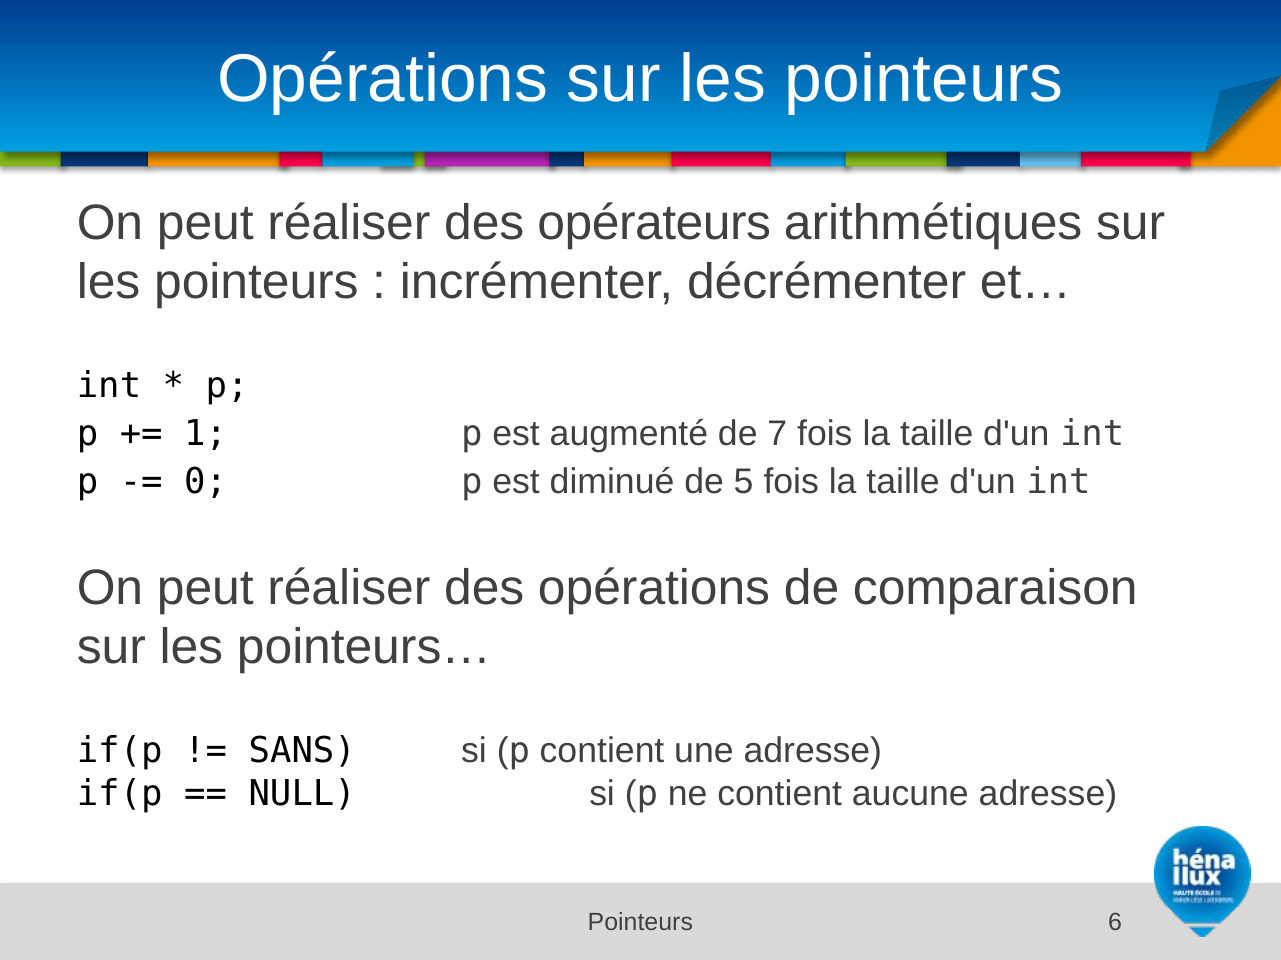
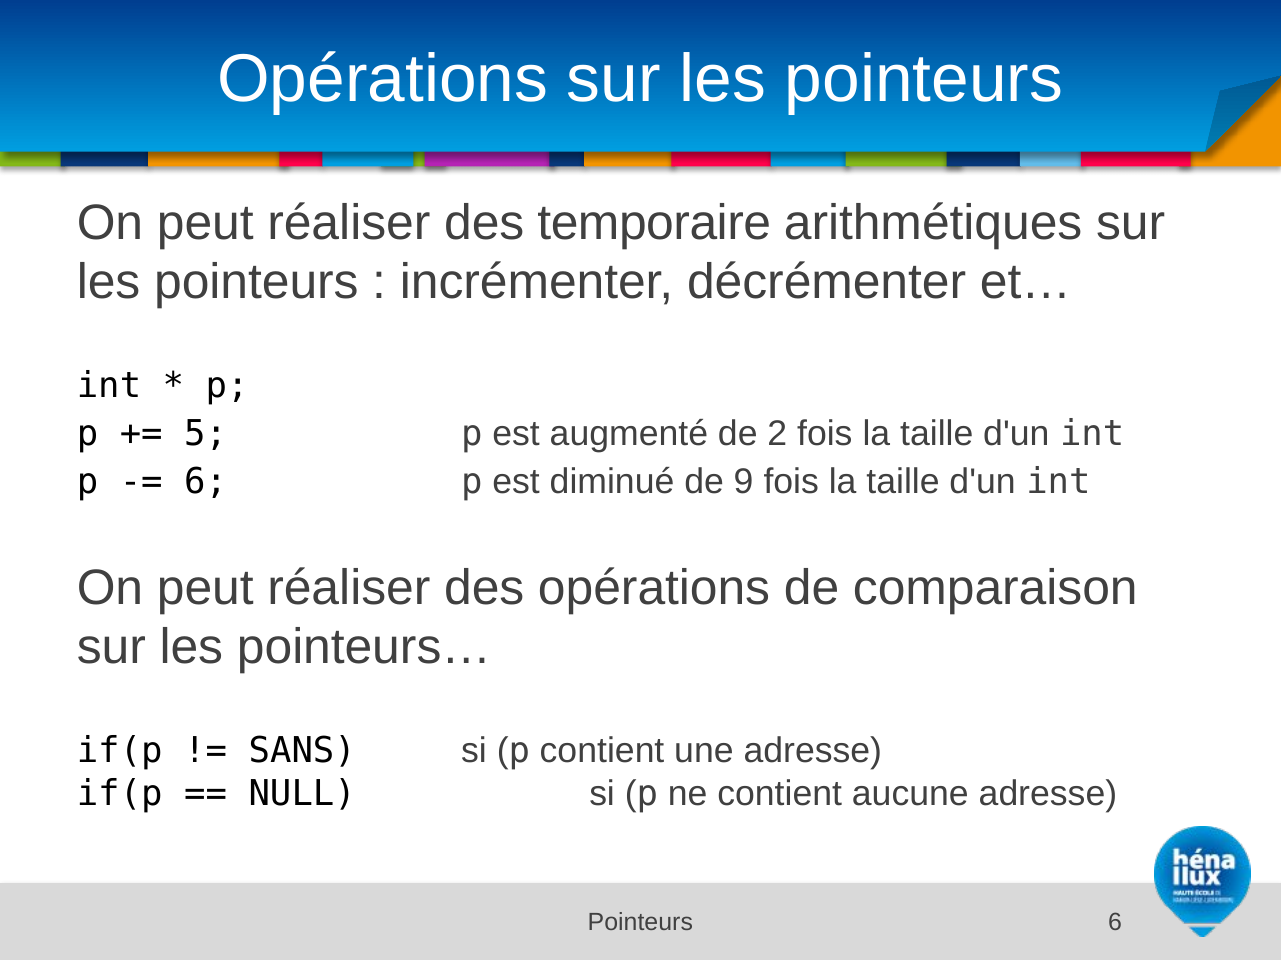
opérateurs: opérateurs -> temporaire
1: 1 -> 5
7: 7 -> 2
0 at (206, 482): 0 -> 6
5: 5 -> 9
